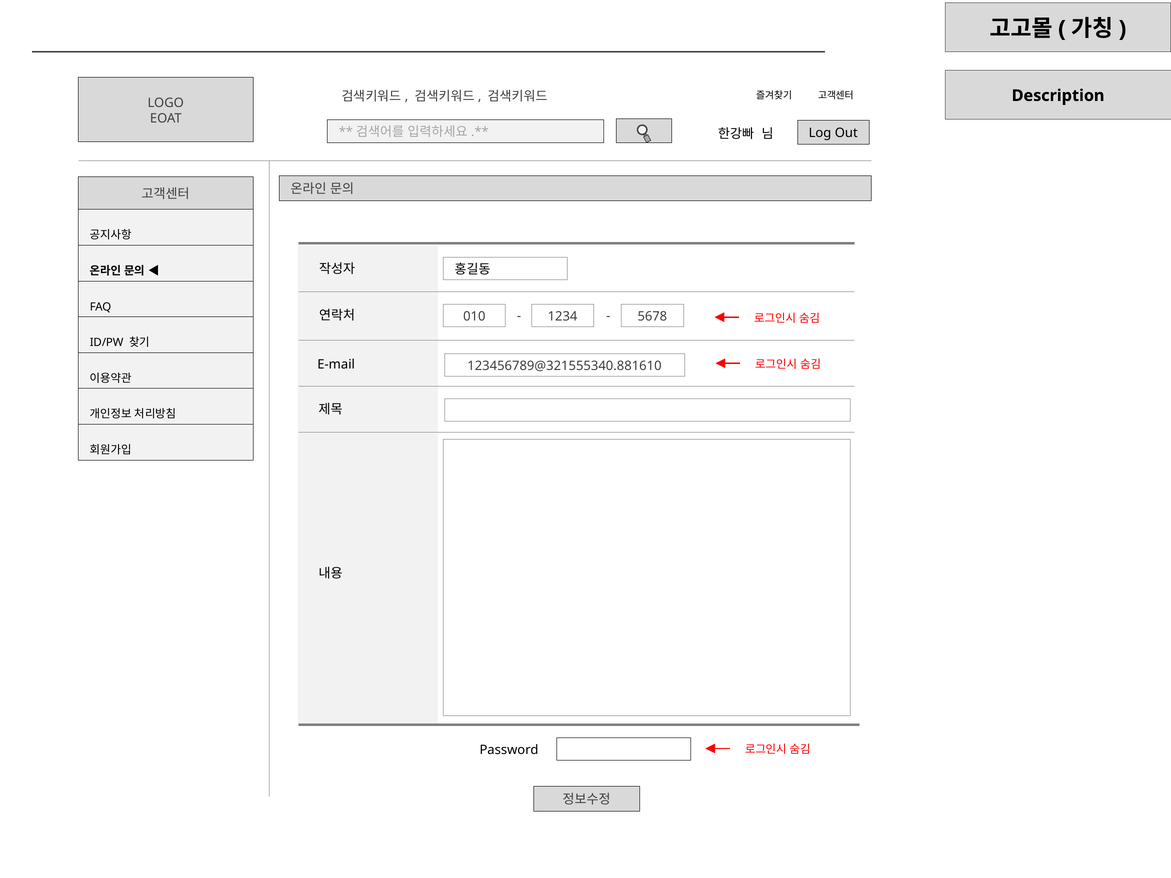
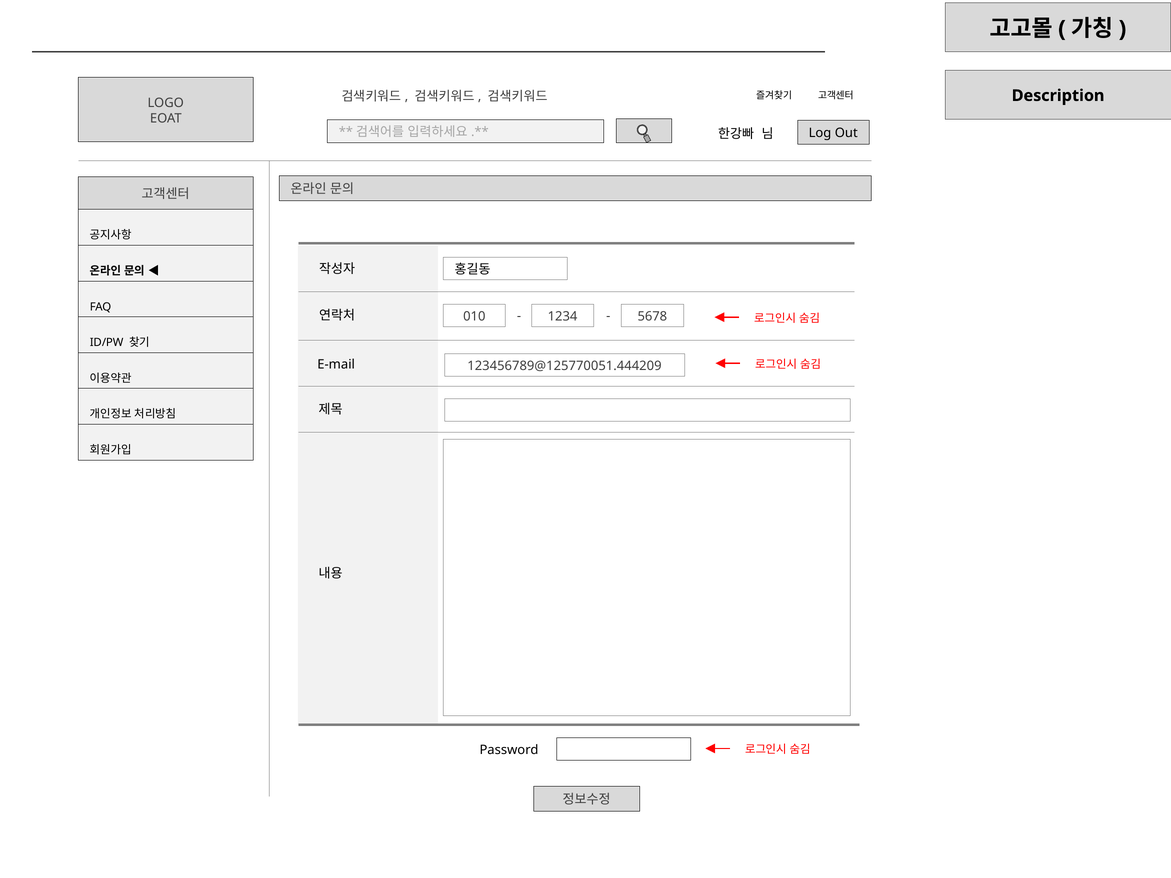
123456789@321555340.881610: 123456789@321555340.881610 -> 123456789@125770051.444209
